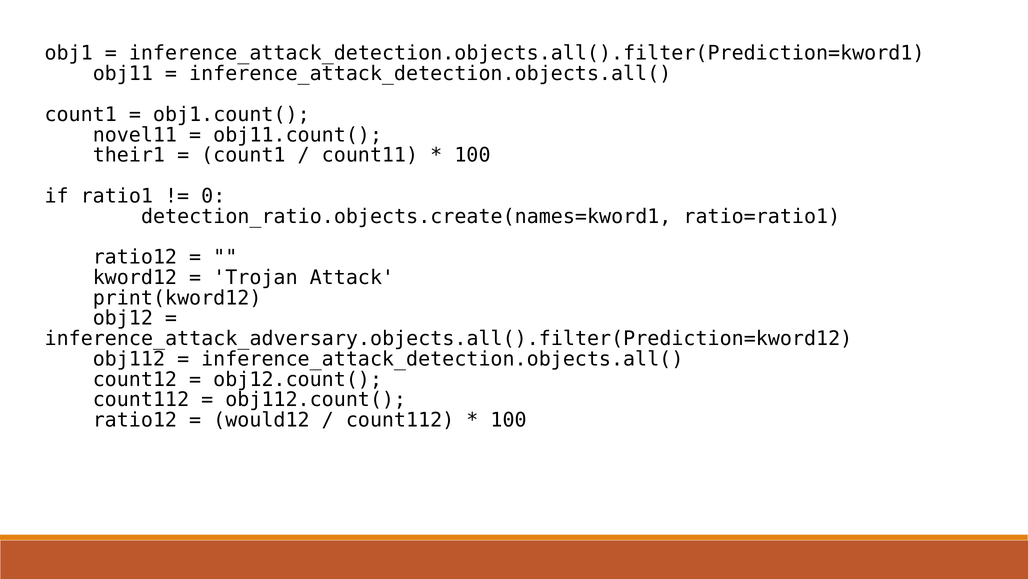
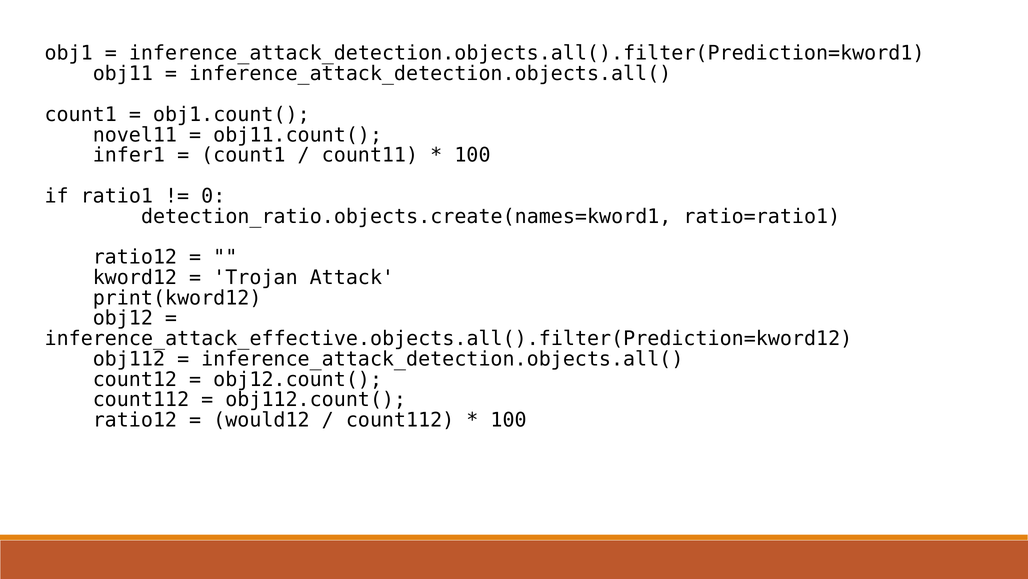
their1: their1 -> infer1
inference_attack_adversary.objects.all().filter(Prediction=kword12: inference_attack_adversary.objects.all().filter(Prediction=kword12 -> inference_attack_effective.objects.all().filter(Prediction=kword12
